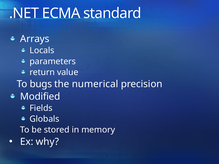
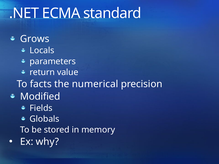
Arrays: Arrays -> Grows
bugs: bugs -> facts
